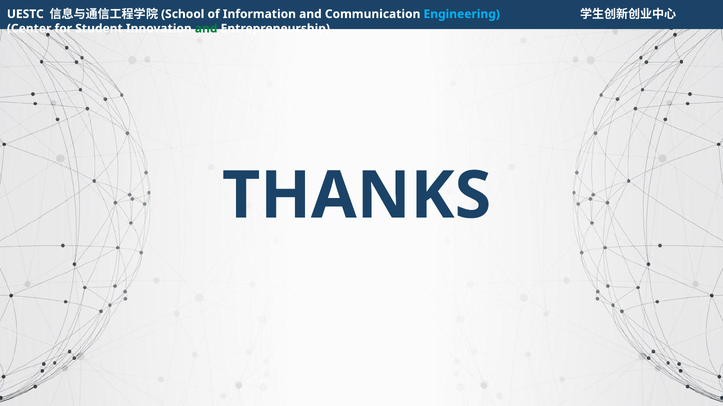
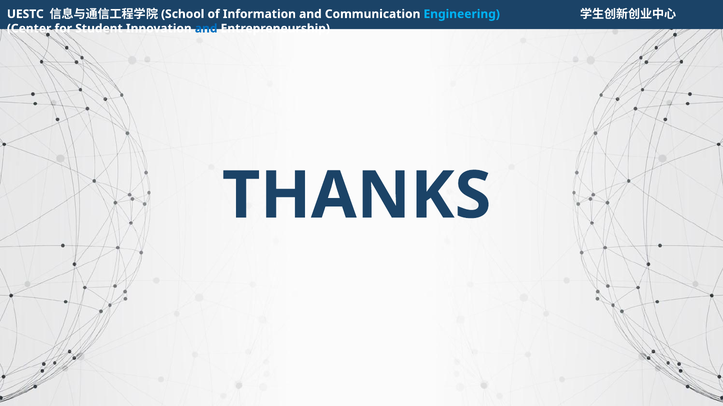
and at (206, 29) colour: green -> blue
